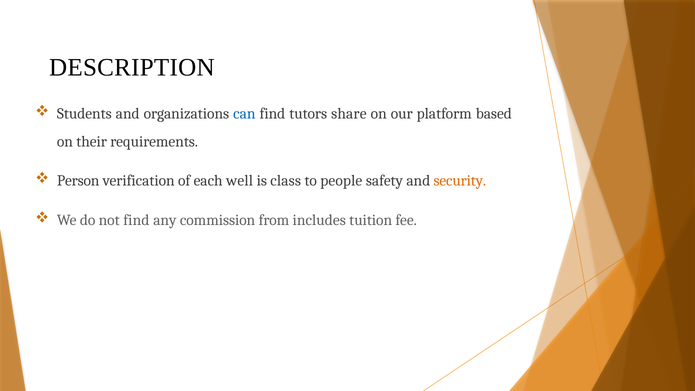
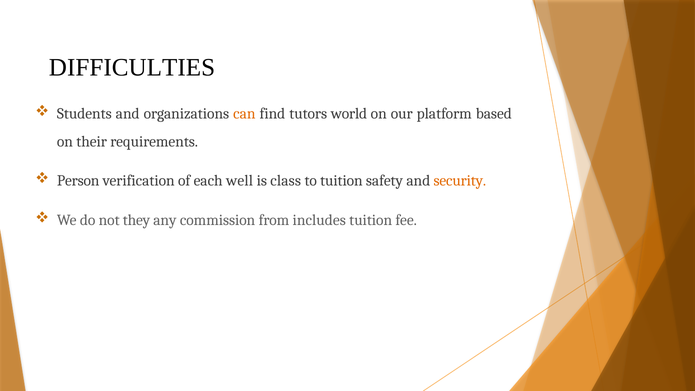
DESCRIPTION: DESCRIPTION -> DIFFICULTIES
can colour: blue -> orange
share: share -> world
to people: people -> tuition
not find: find -> they
